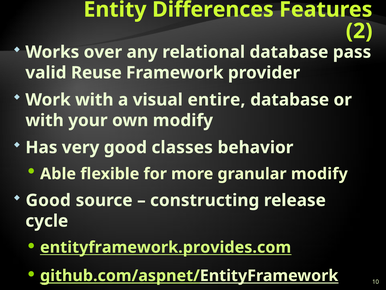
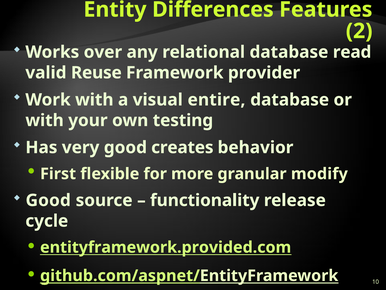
pass: pass -> read
own modify: modify -> testing
classes: classes -> creates
Able: Able -> First
constructing: constructing -> functionality
entityframework.provides.com: entityframework.provides.com -> entityframework.provided.com
